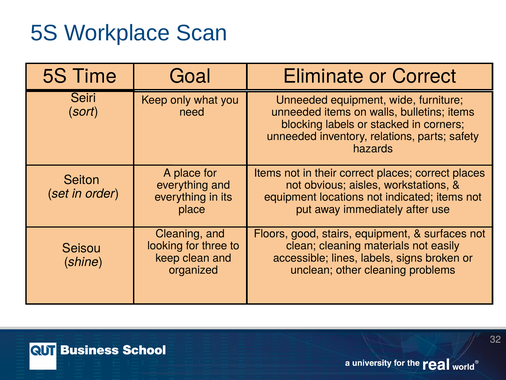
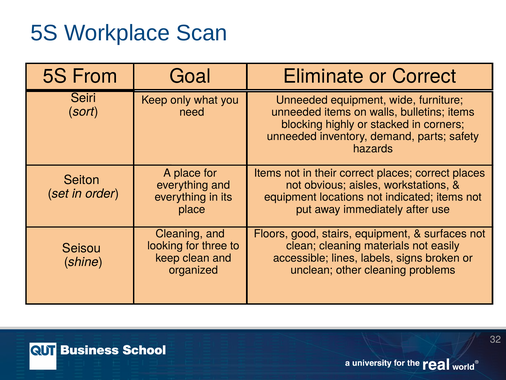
Time: Time -> From
blocking labels: labels -> highly
relations: relations -> demand
